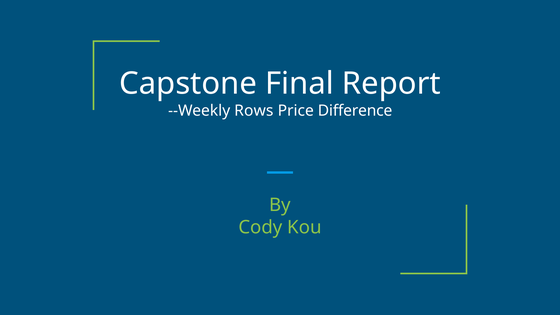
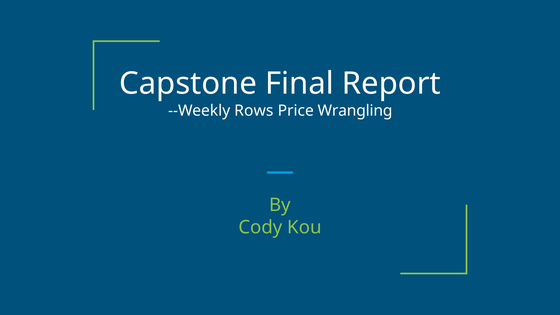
Difference: Difference -> Wrangling
